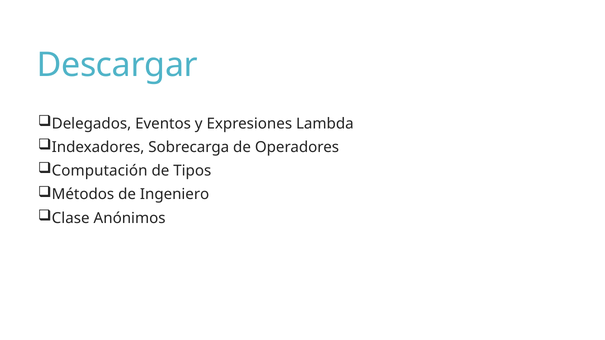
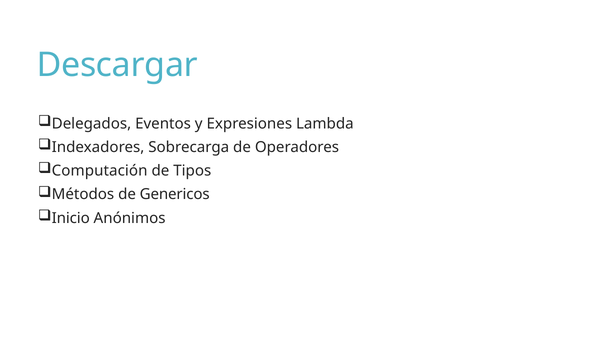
Ingeniero: Ingeniero -> Genericos
Clase: Clase -> Inicio
